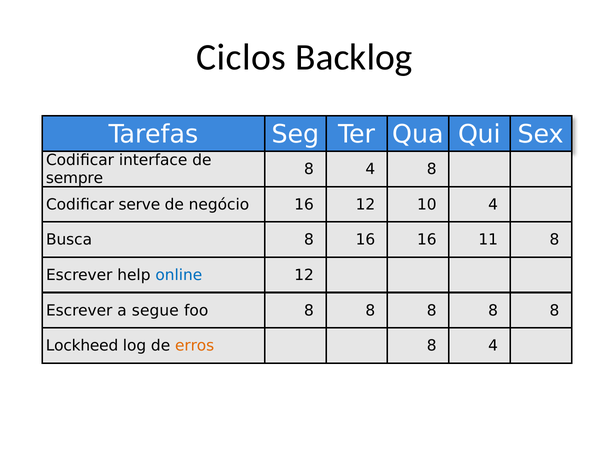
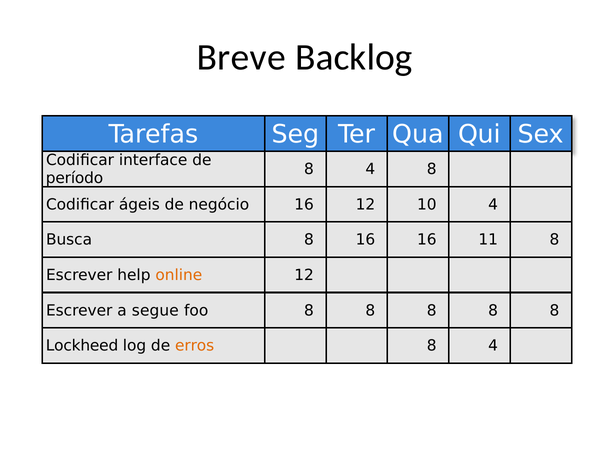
Ciclos: Ciclos -> Breve
sempre: sempre -> período
serve: serve -> ágeis
online colour: blue -> orange
